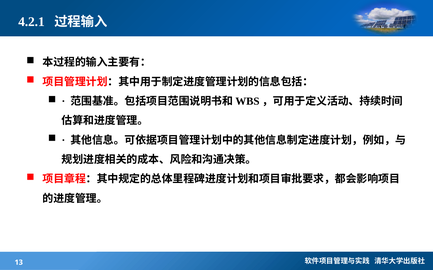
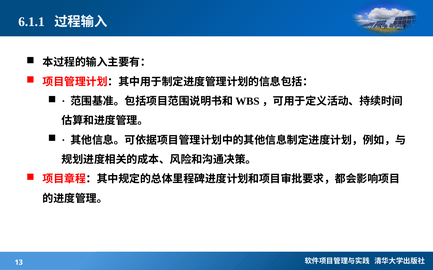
4.2.1: 4.2.1 -> 6.1.1
